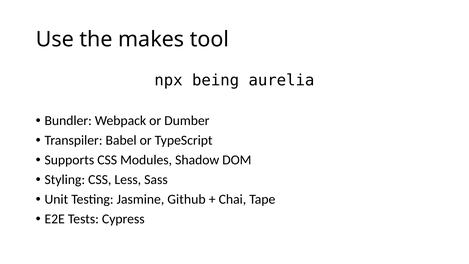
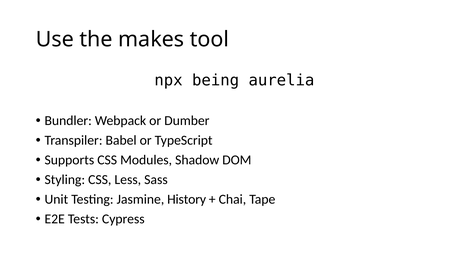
Github: Github -> History
